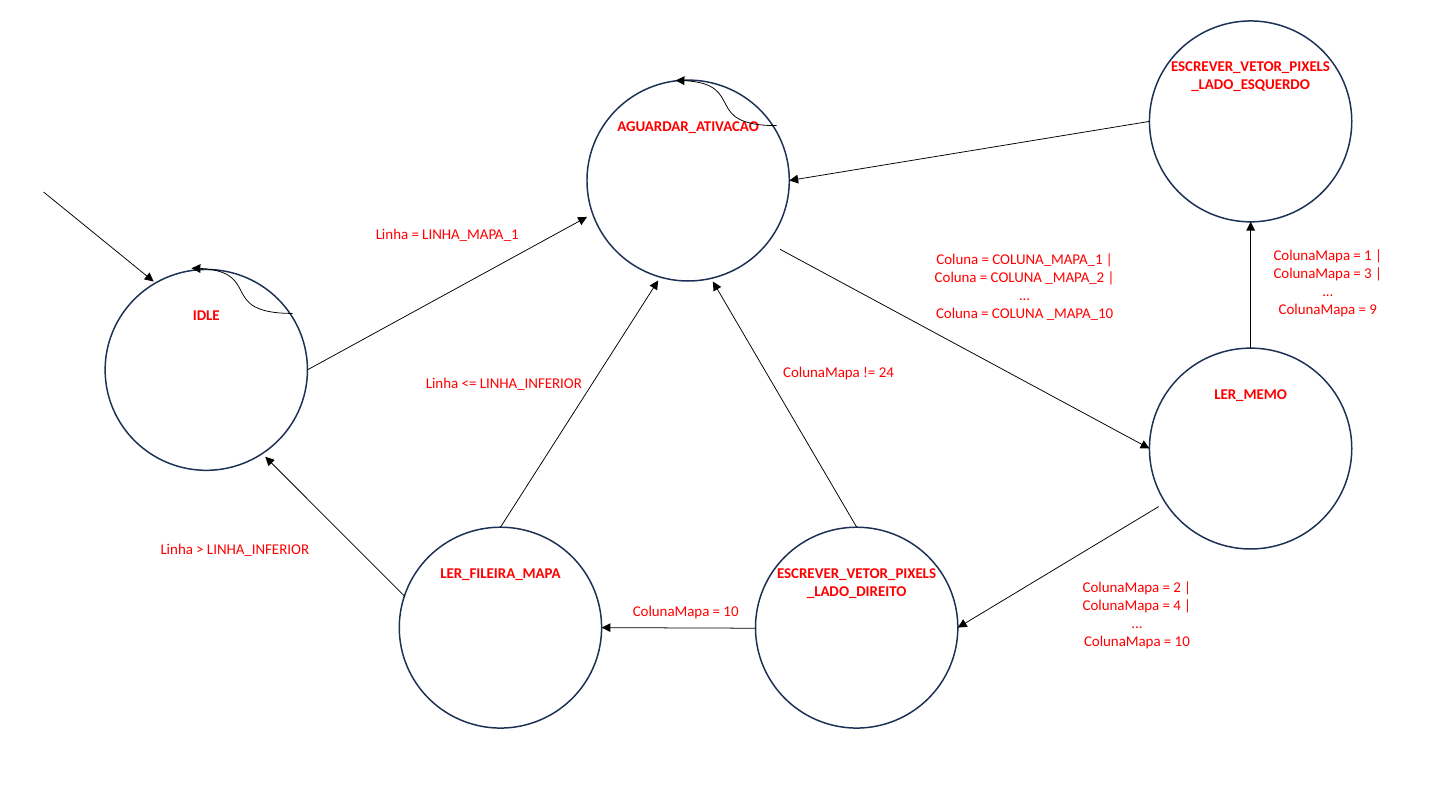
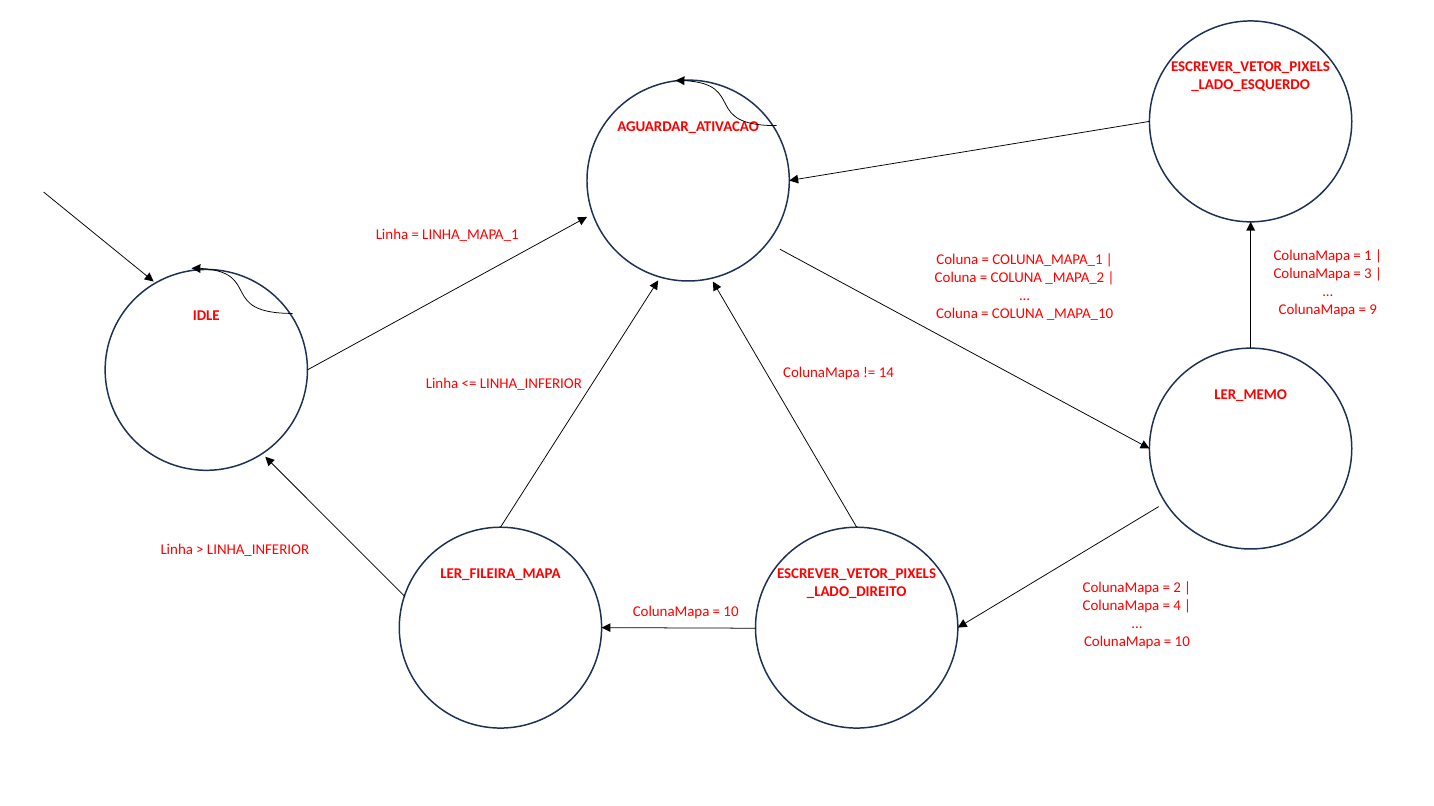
24: 24 -> 14
